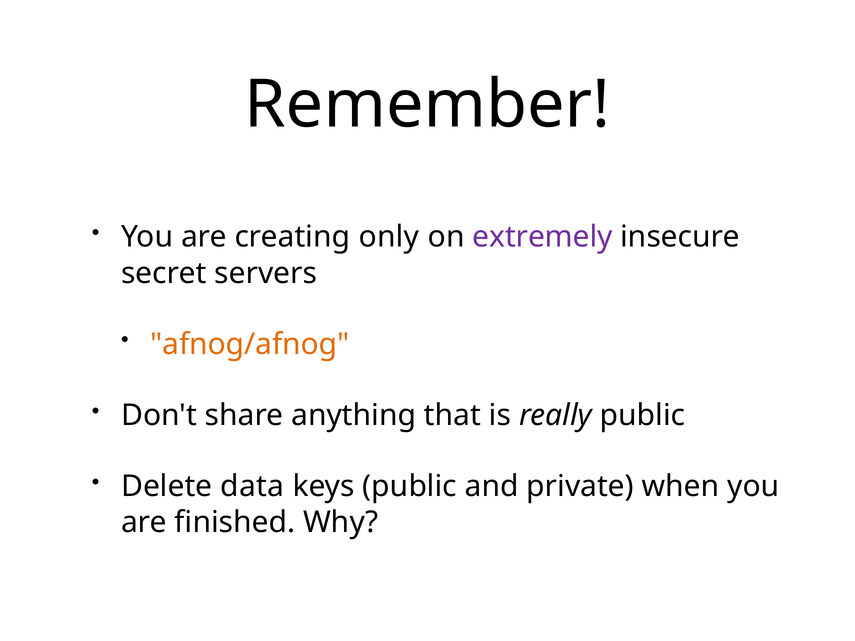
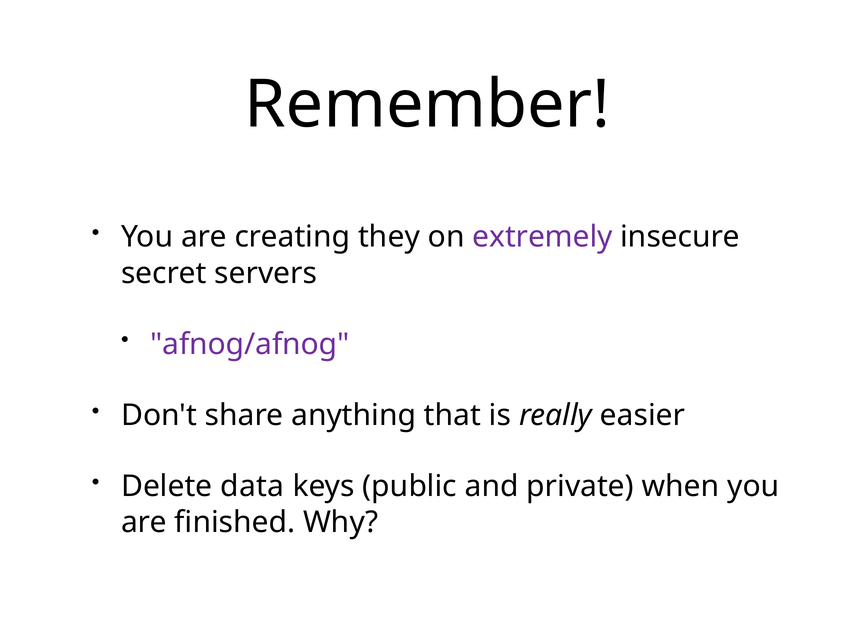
only: only -> they
afnog/afnog colour: orange -> purple
really public: public -> easier
